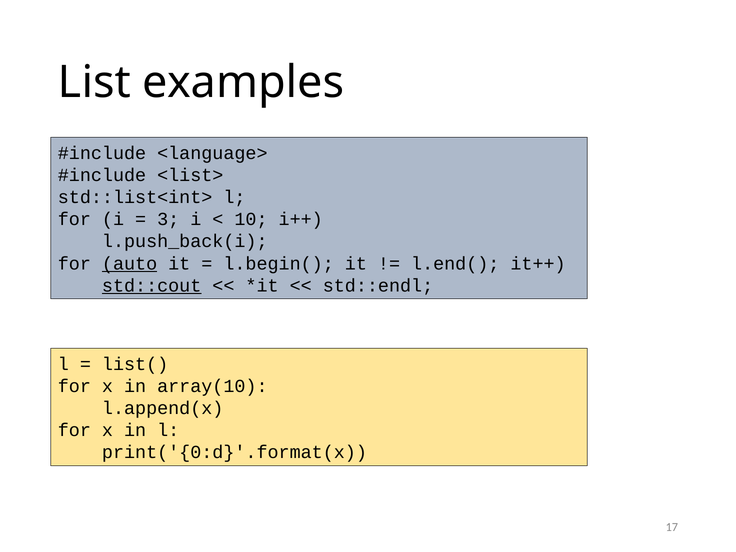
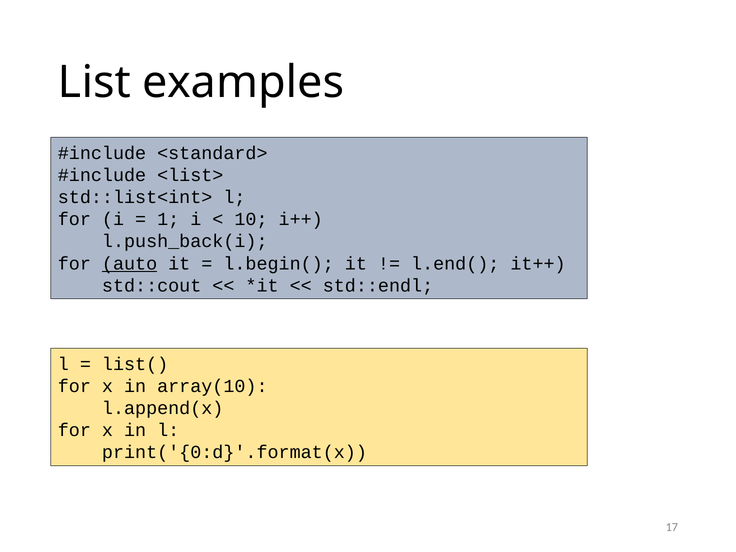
<language>: <language> -> <standard>
3: 3 -> 1
std::cout underline: present -> none
